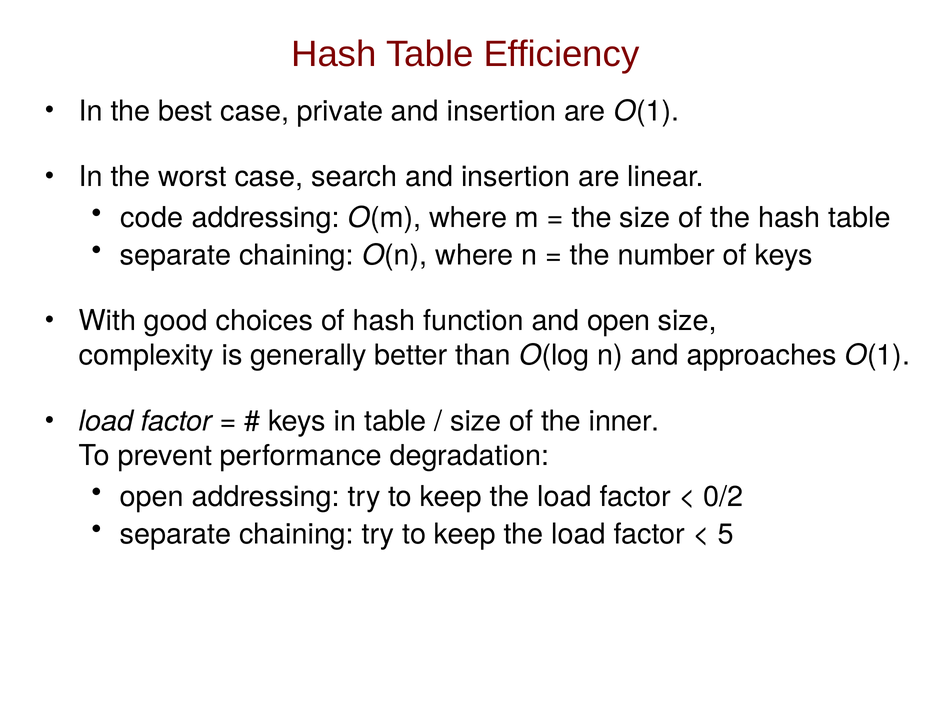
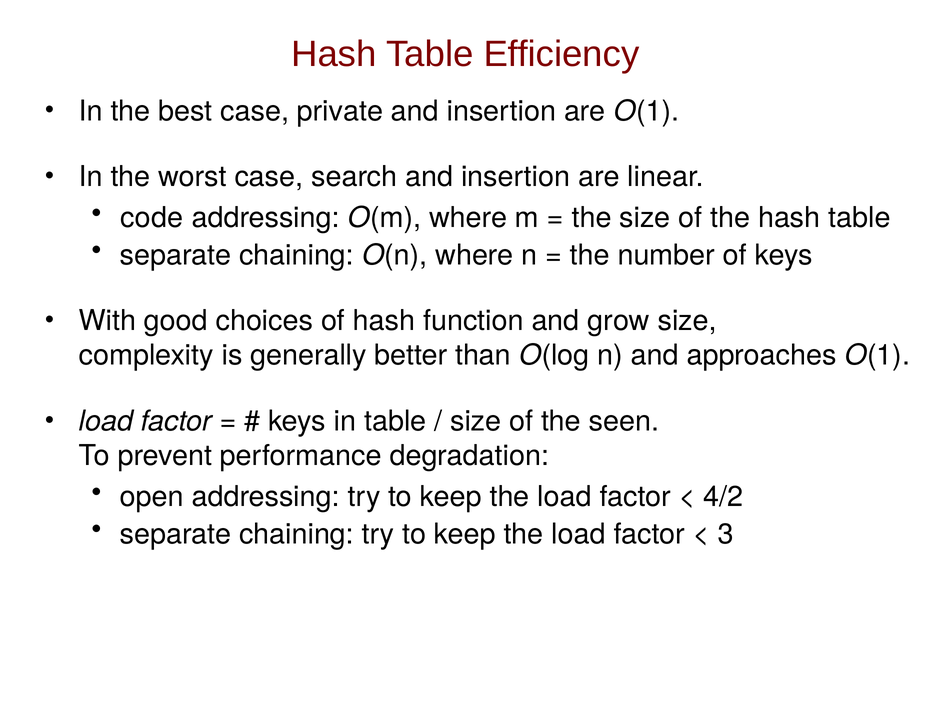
and open: open -> grow
inner: inner -> seen
0/2: 0/2 -> 4/2
5: 5 -> 3
